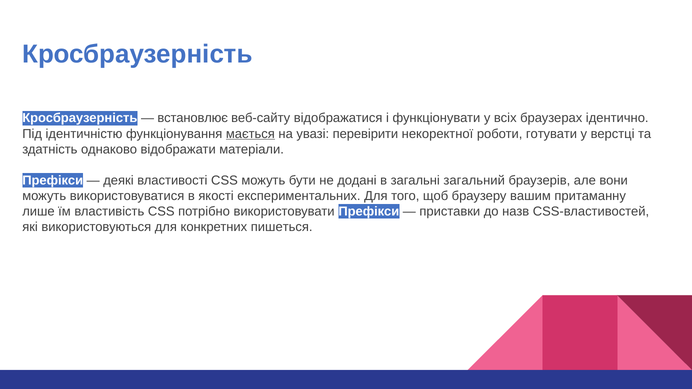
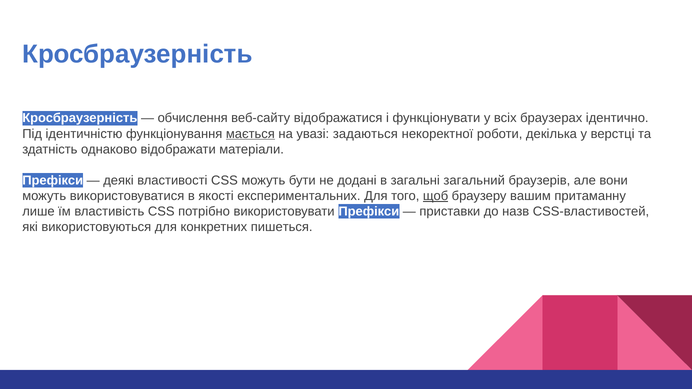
встановлює: встановлює -> обчислення
перевірити: перевірити -> задаються
готувати: готувати -> декілька
щоб underline: none -> present
